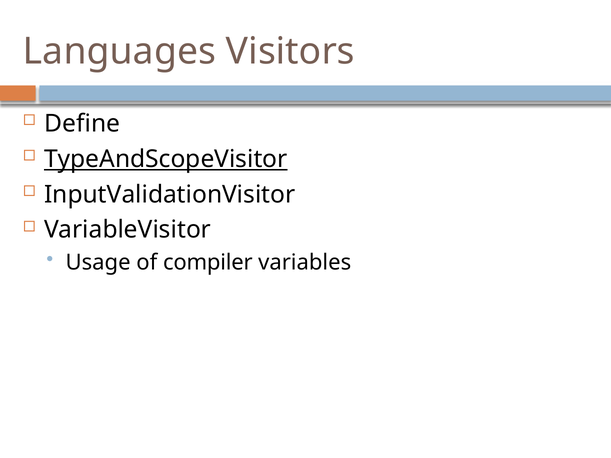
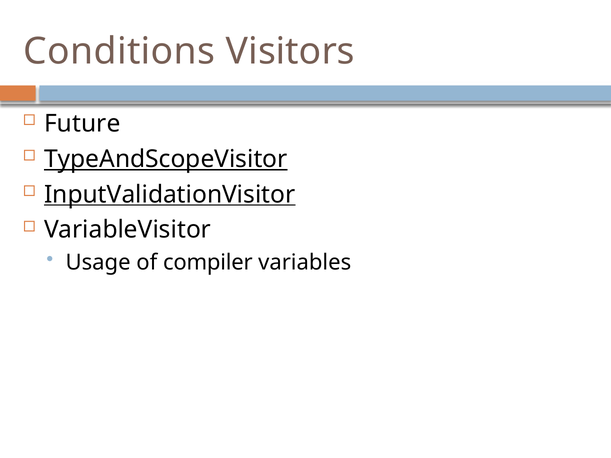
Languages: Languages -> Conditions
Define: Define -> Future
InputValidationVisitor underline: none -> present
